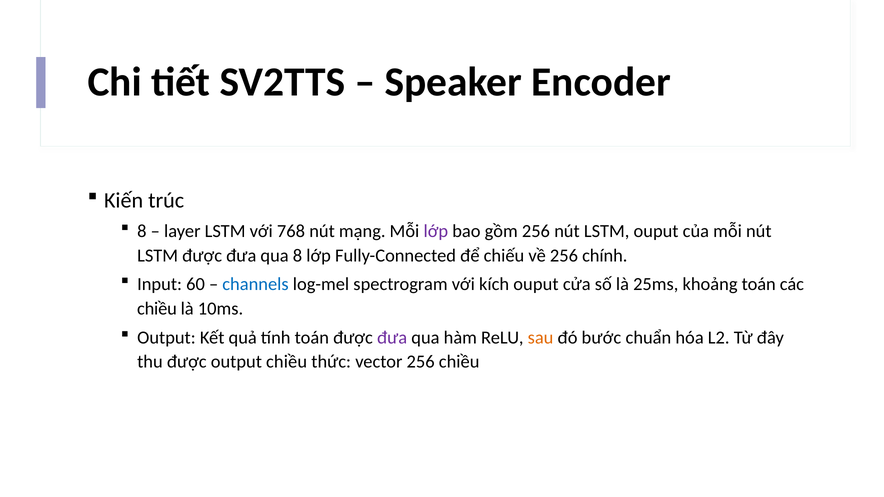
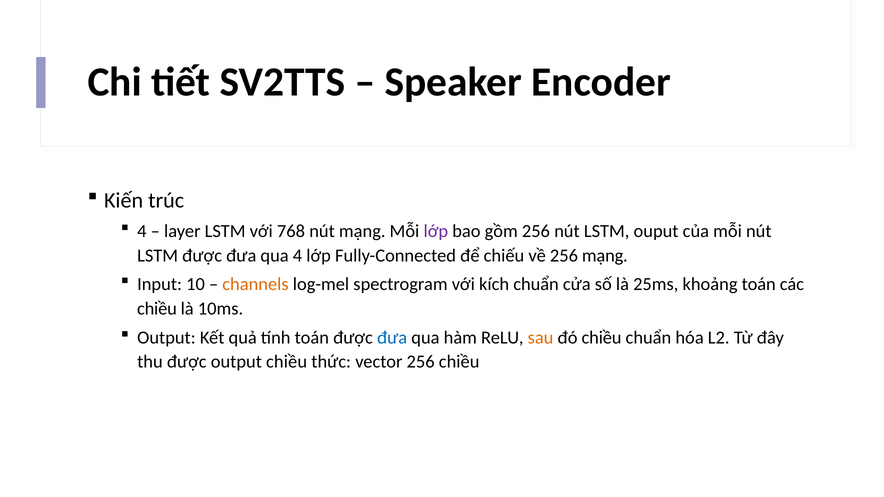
8 at (142, 231): 8 -> 4
qua 8: 8 -> 4
256 chính: chính -> mạng
60: 60 -> 10
channels colour: blue -> orange
kích ouput: ouput -> chuẩn
đưa at (392, 338) colour: purple -> blue
đó bước: bước -> chiều
